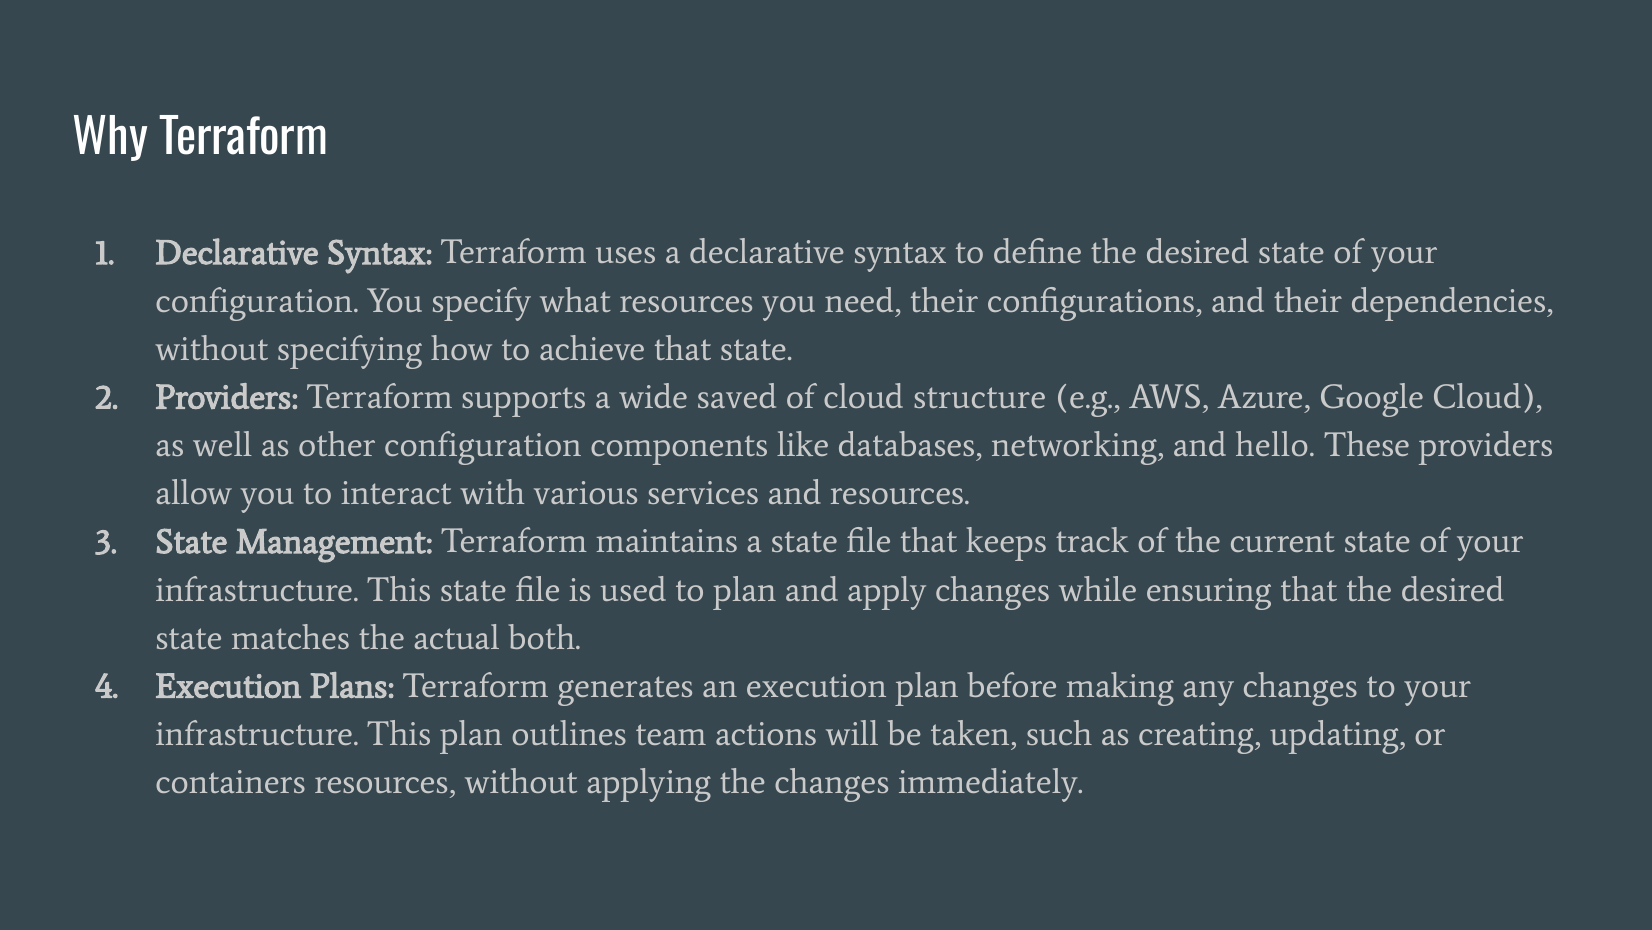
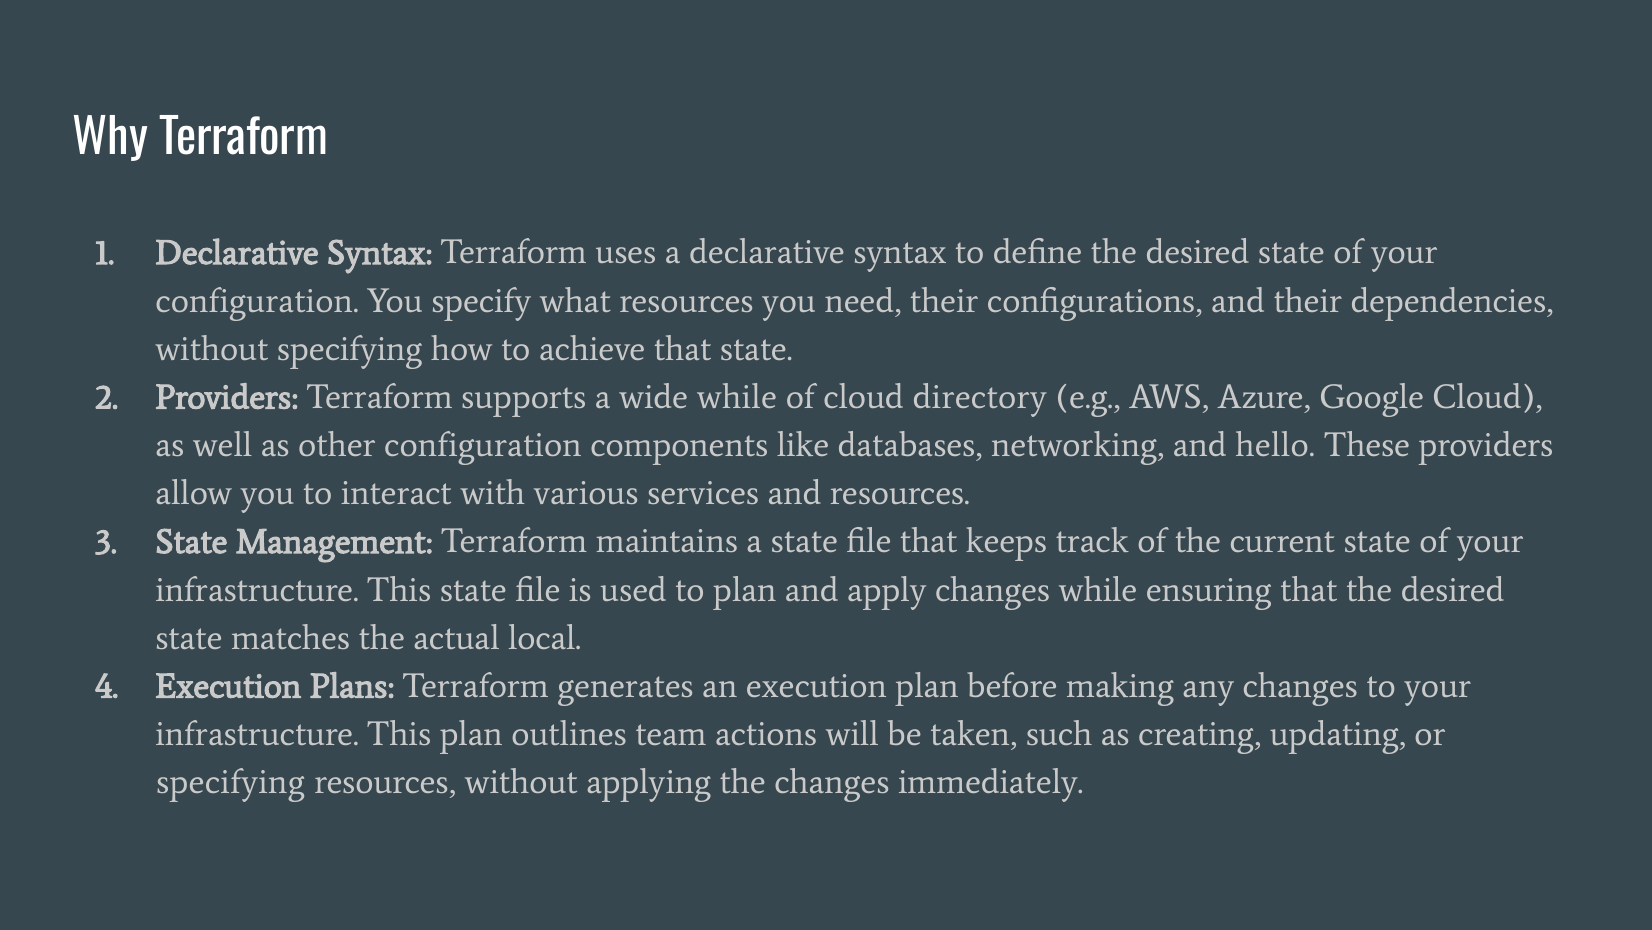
wide saved: saved -> while
structure: structure -> directory
both: both -> local
containers at (231, 782): containers -> specifying
